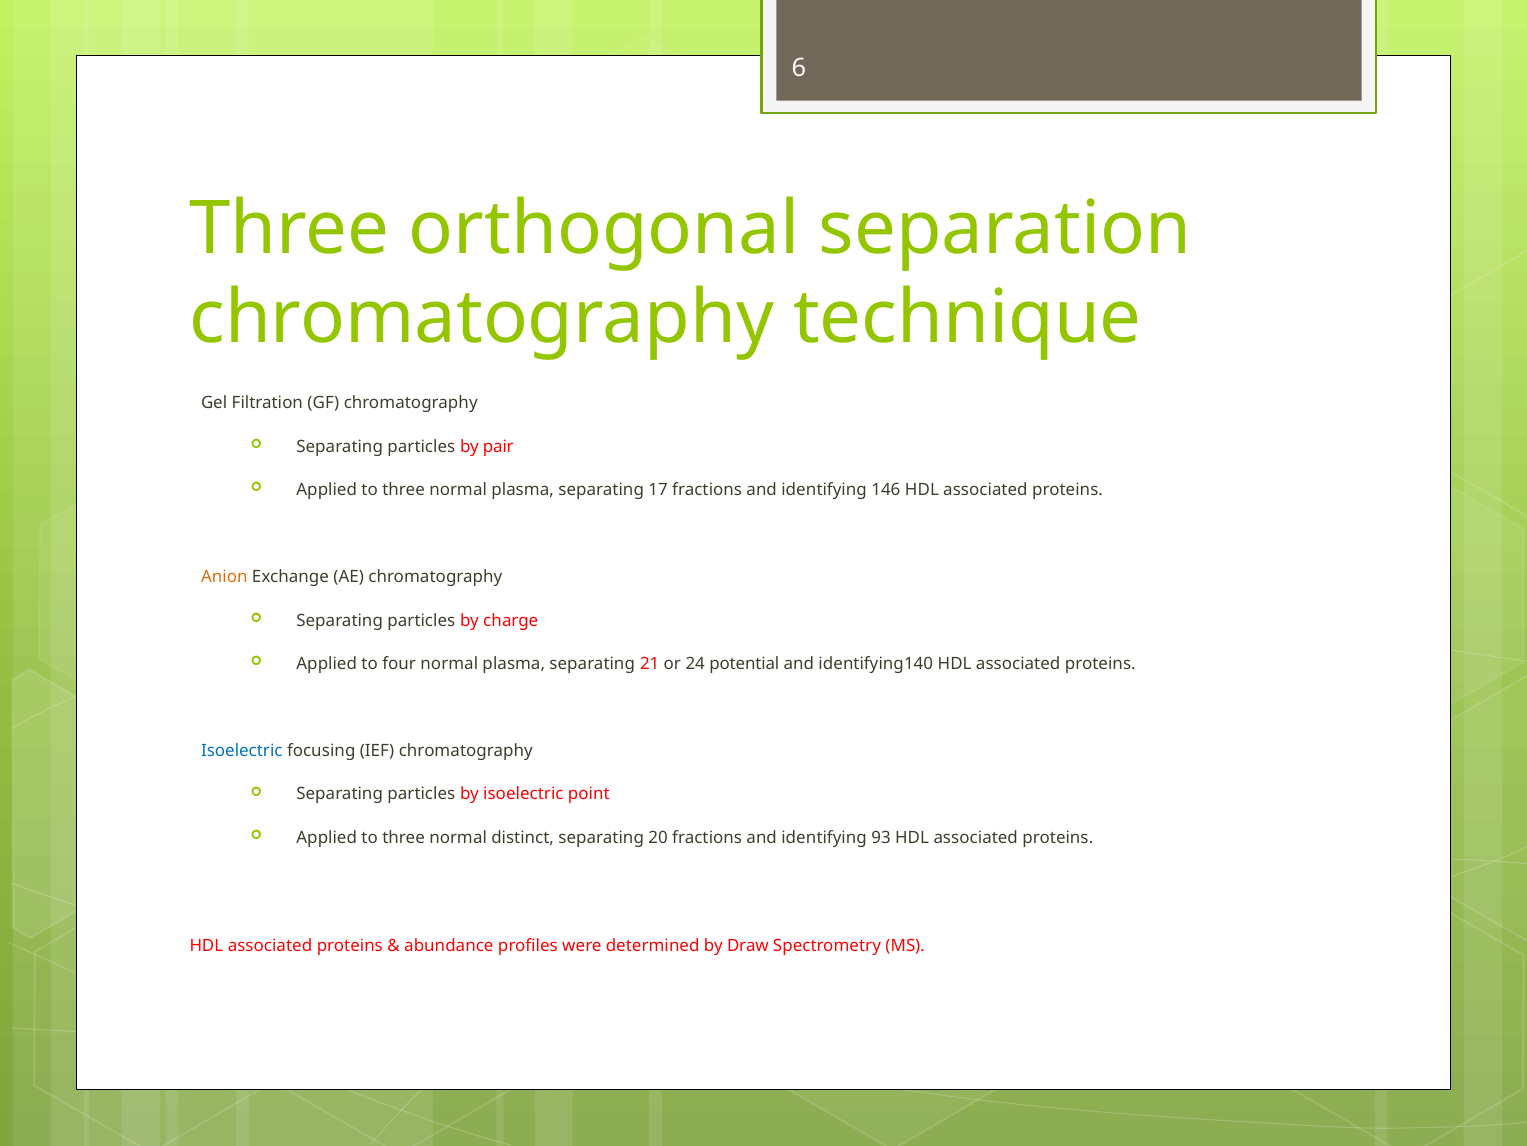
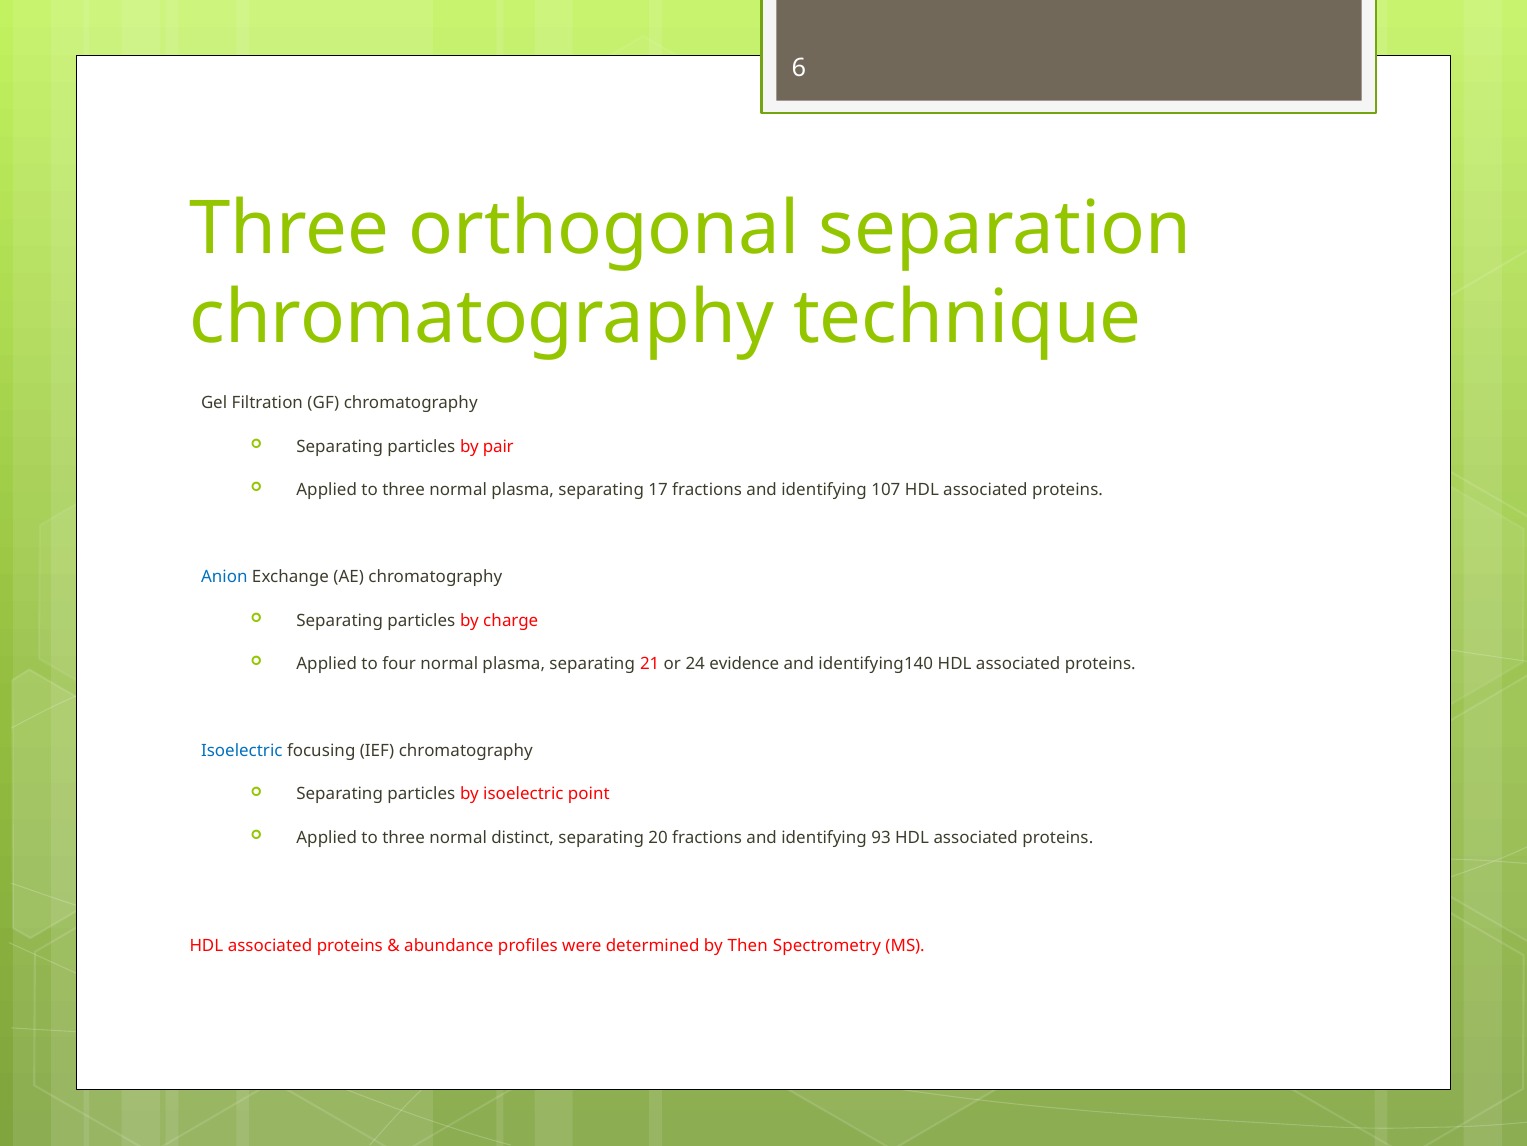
146: 146 -> 107
Anion colour: orange -> blue
potential: potential -> evidence
Draw: Draw -> Then
